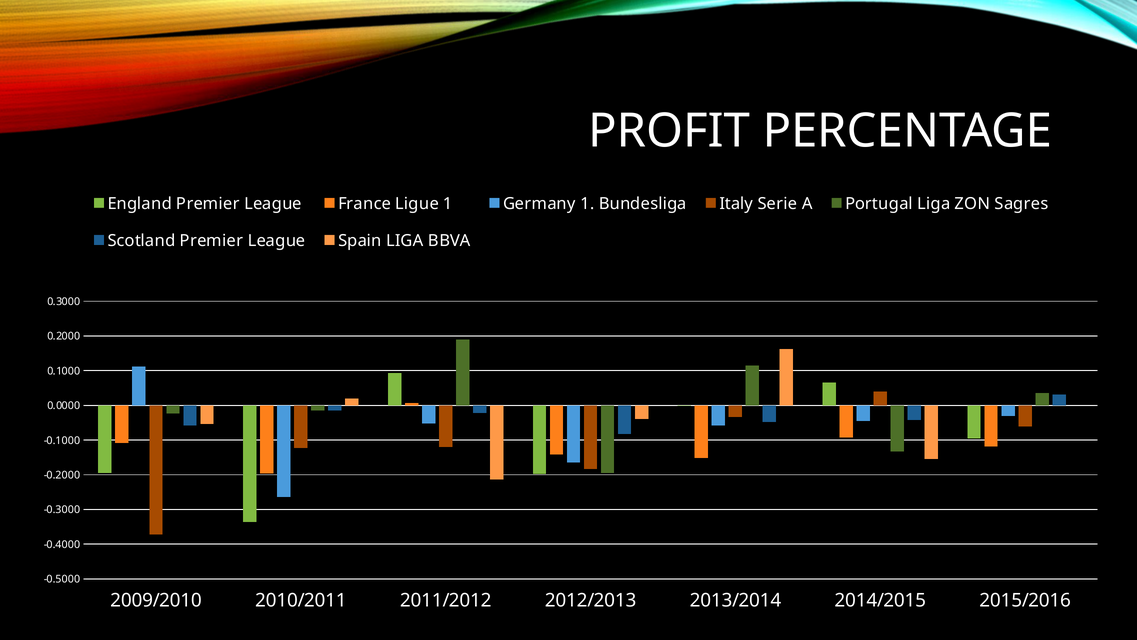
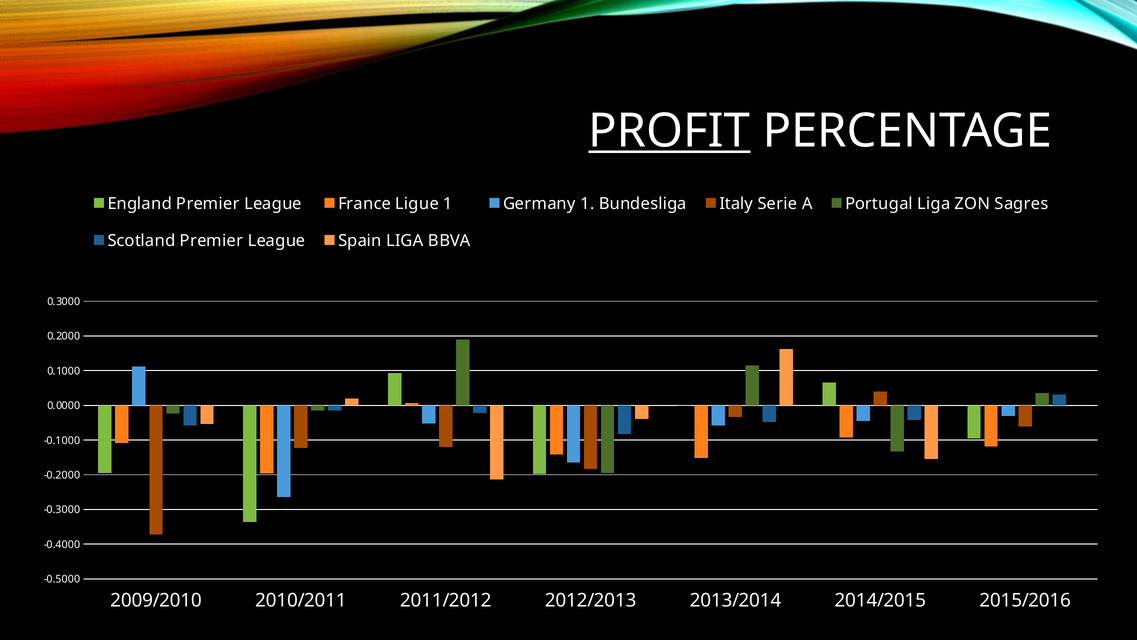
PROFIT underline: none -> present
